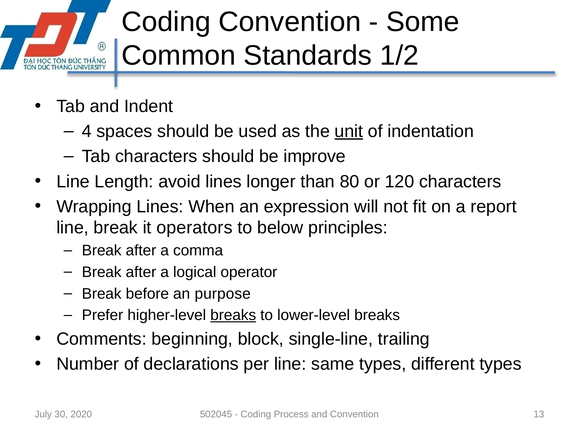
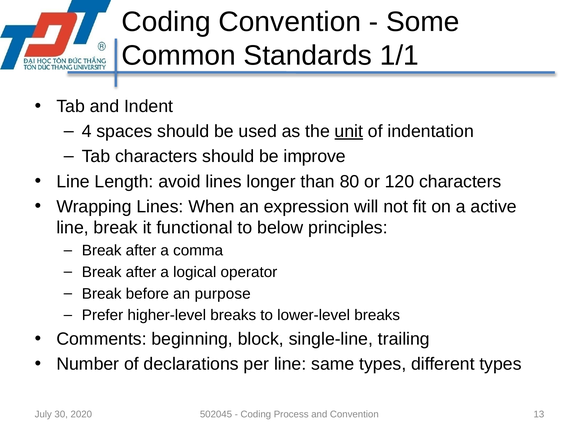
1/2: 1/2 -> 1/1
report: report -> active
operators: operators -> functional
breaks at (233, 315) underline: present -> none
